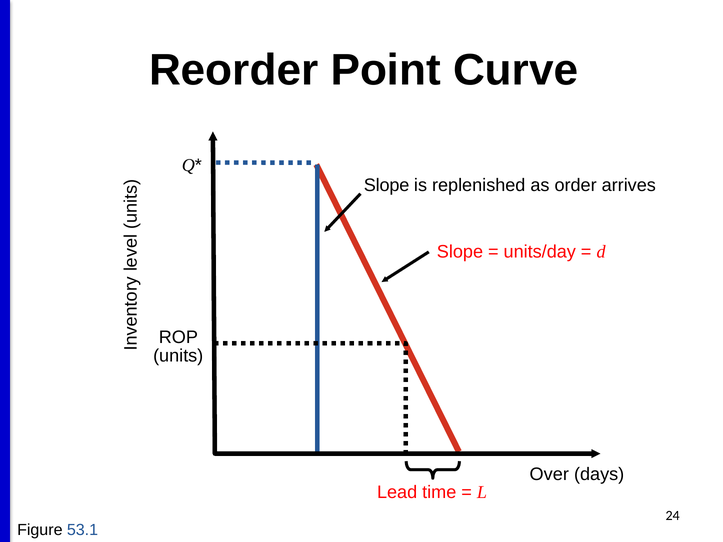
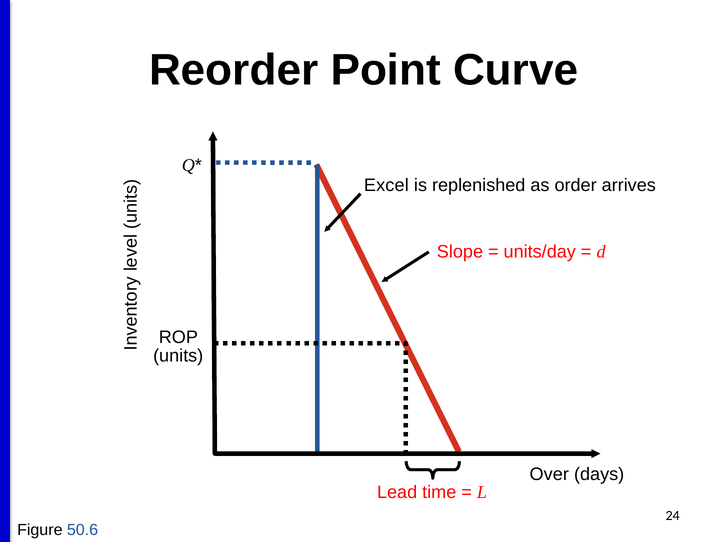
Slope at (387, 185): Slope -> Excel
53.1: 53.1 -> 50.6
